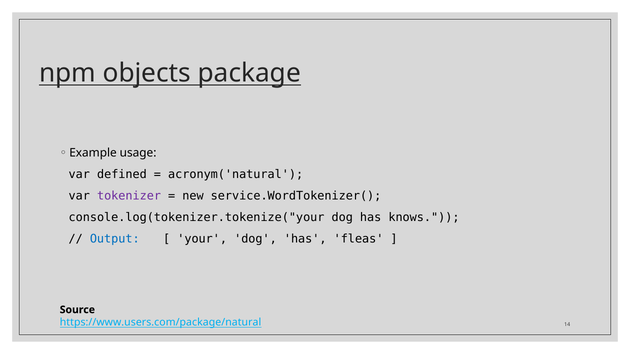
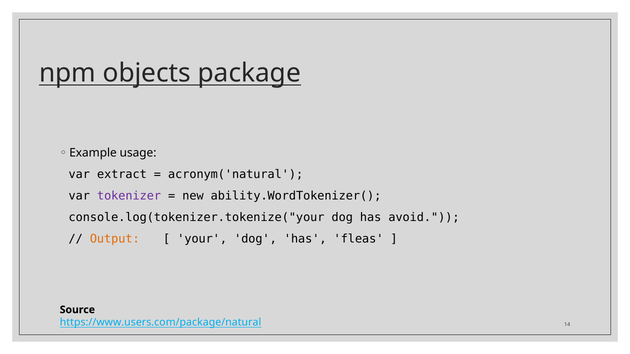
defined: defined -> extract
service.WordTokenizer(: service.WordTokenizer( -> ability.WordTokenizer(
knows: knows -> avoid
Output colour: blue -> orange
